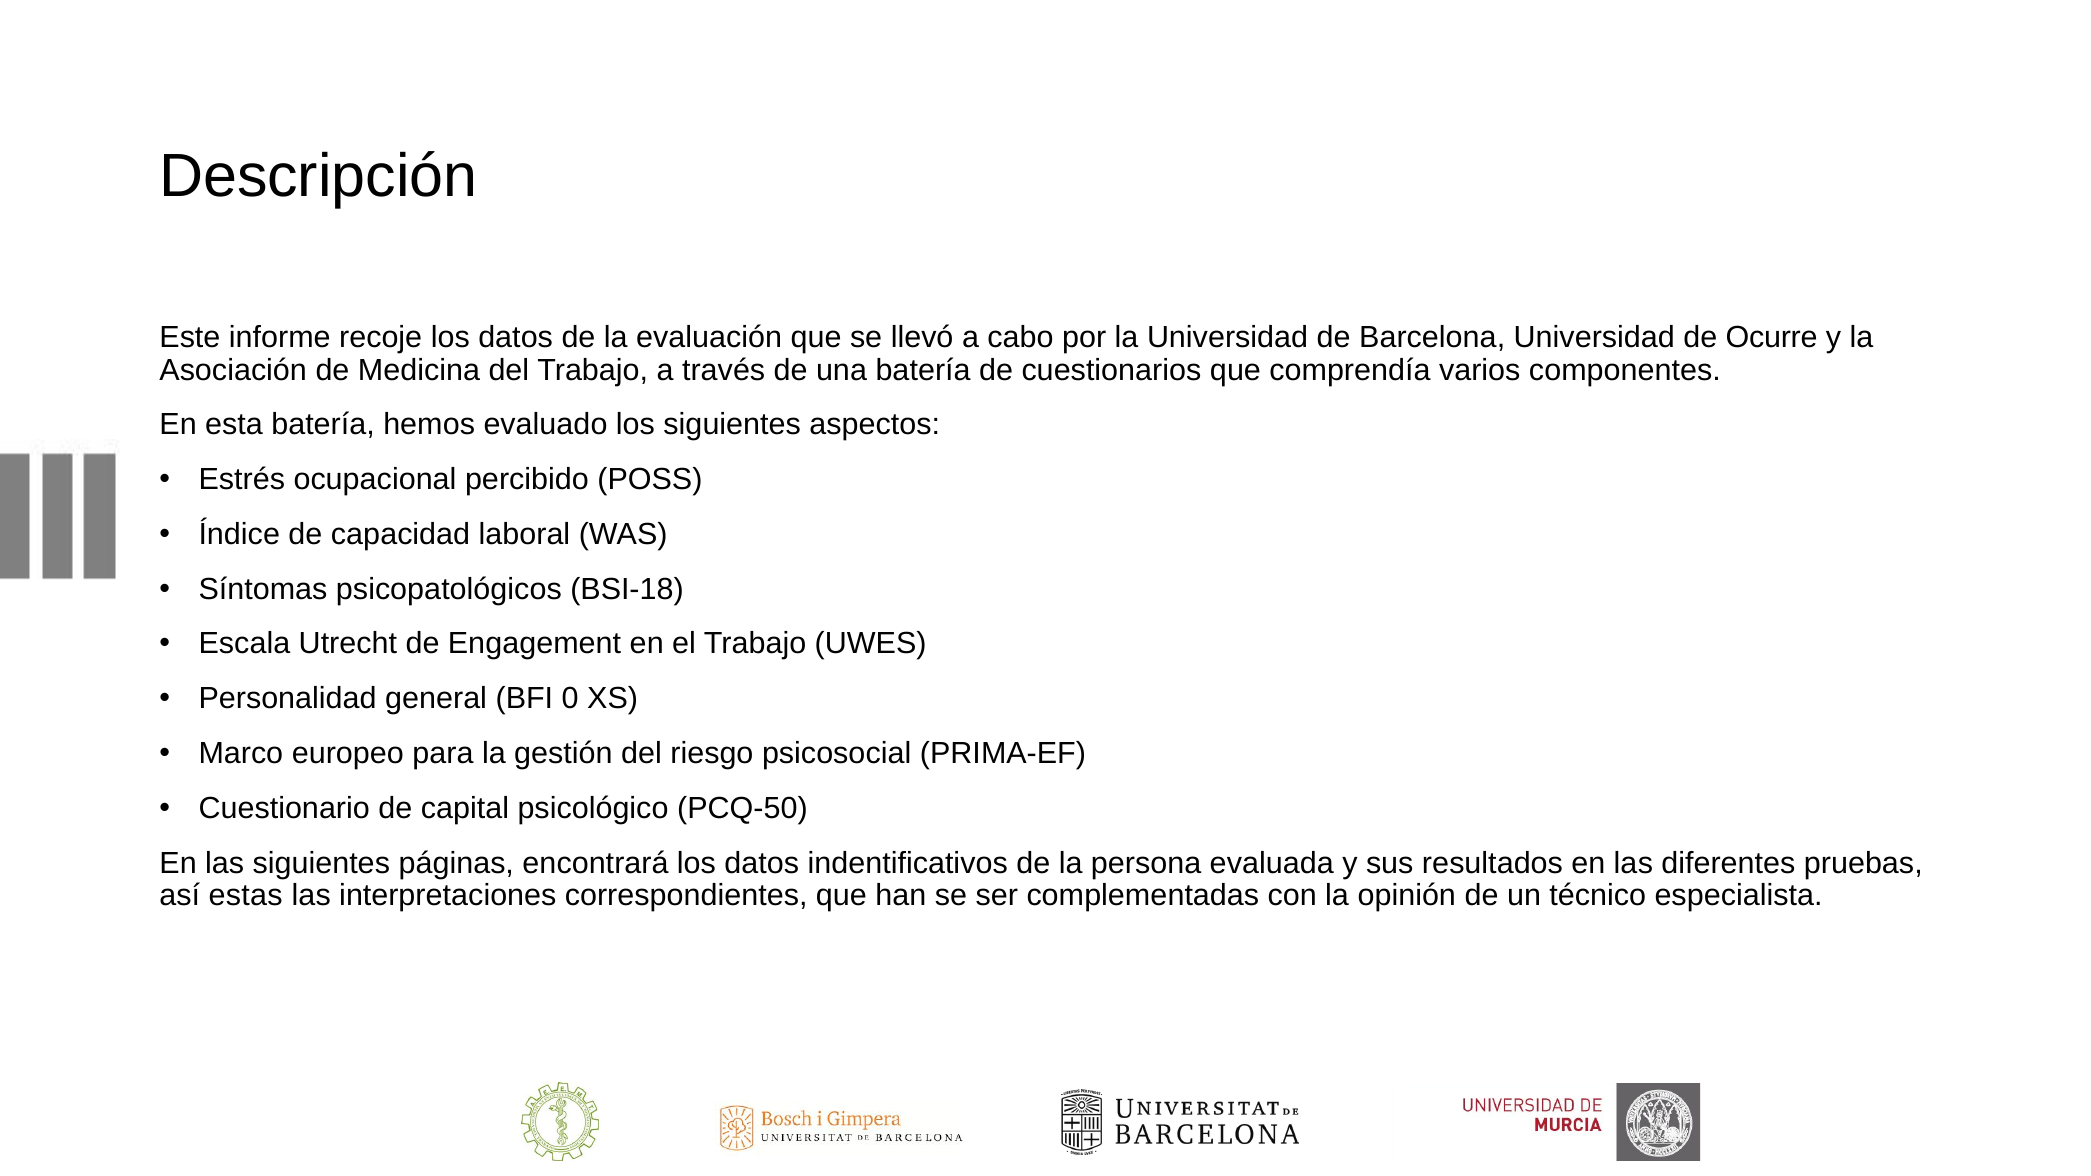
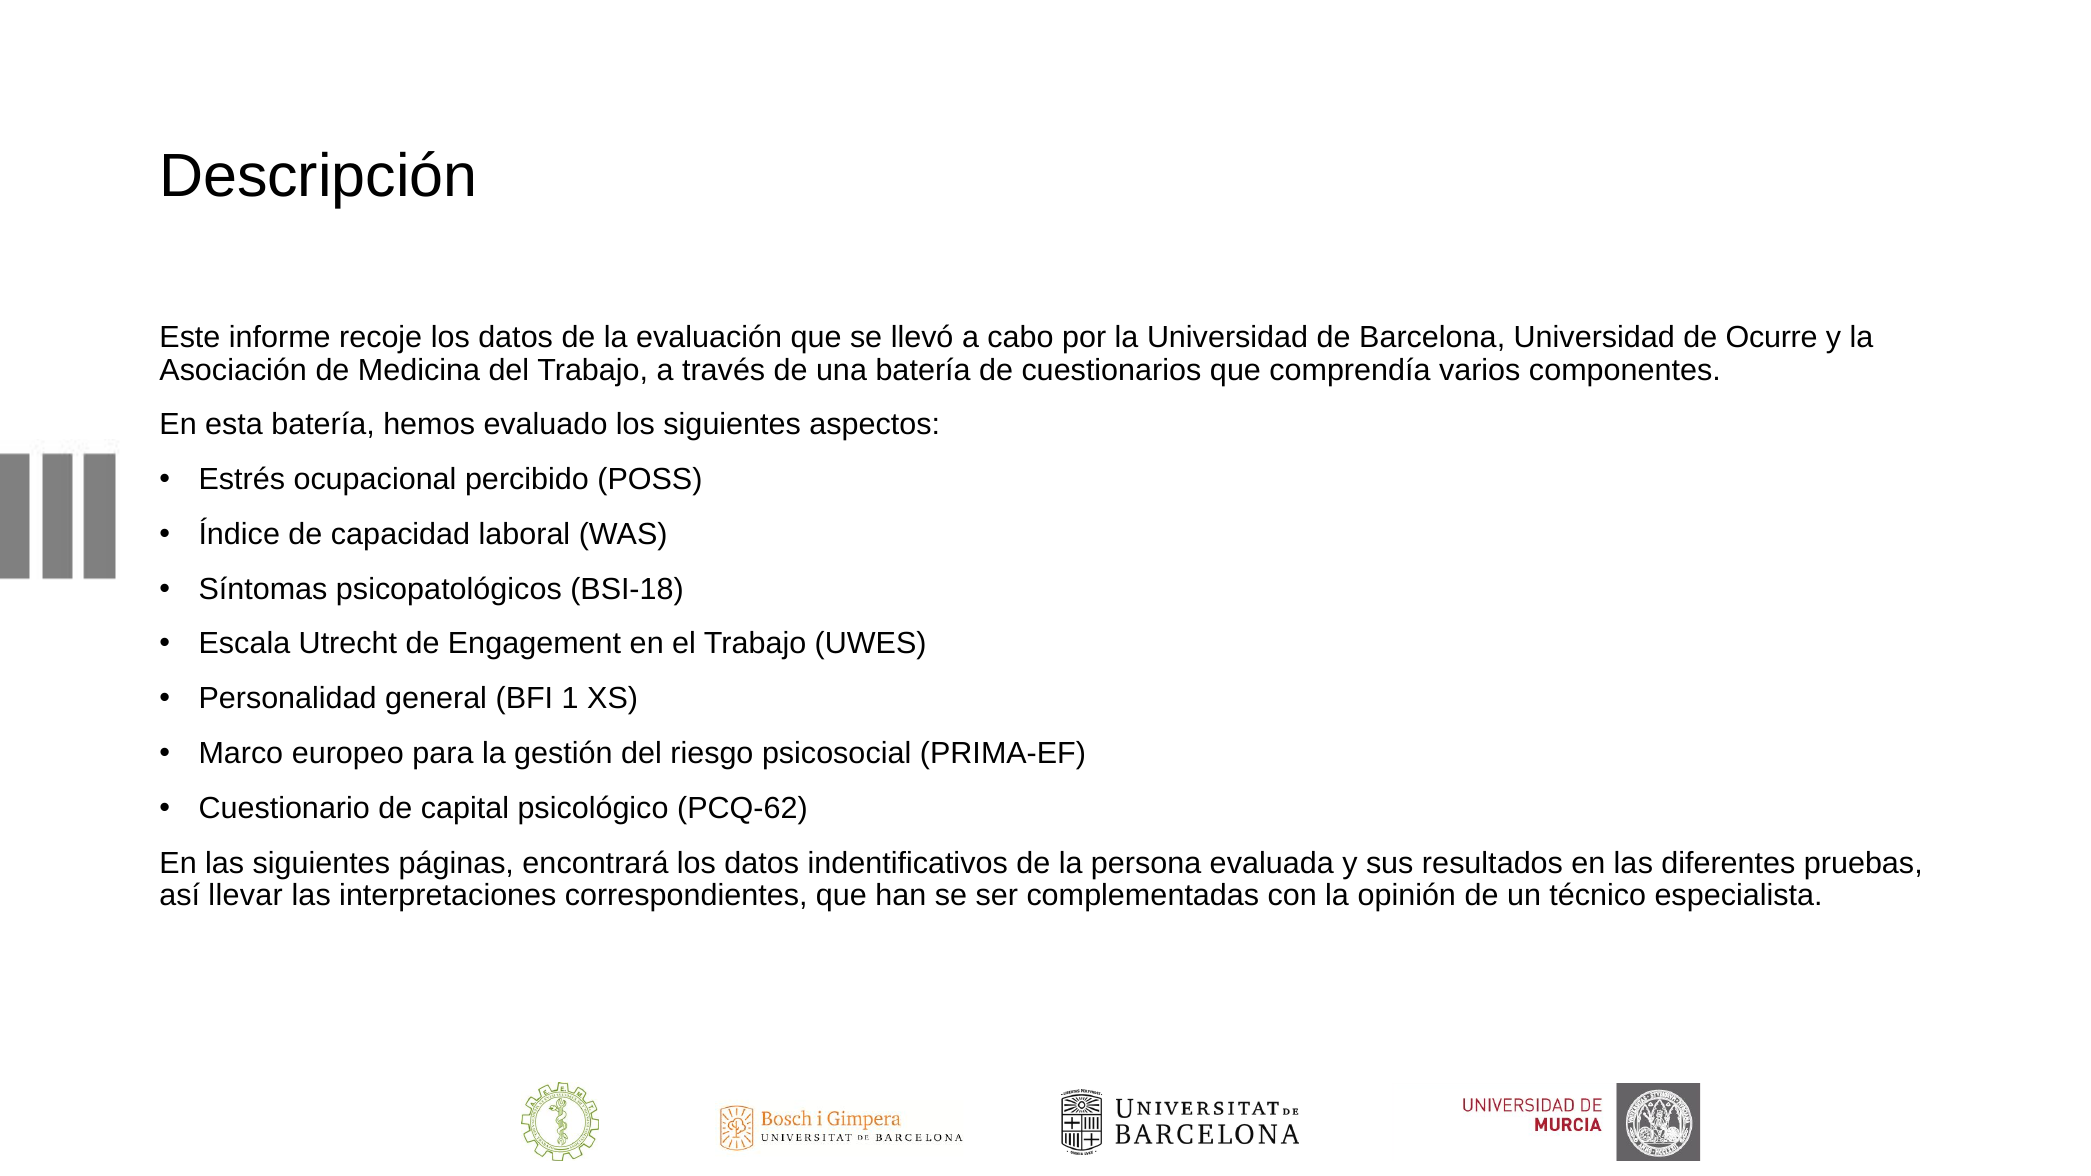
0: 0 -> 1
PCQ-50: PCQ-50 -> PCQ-62
estas: estas -> llevar
